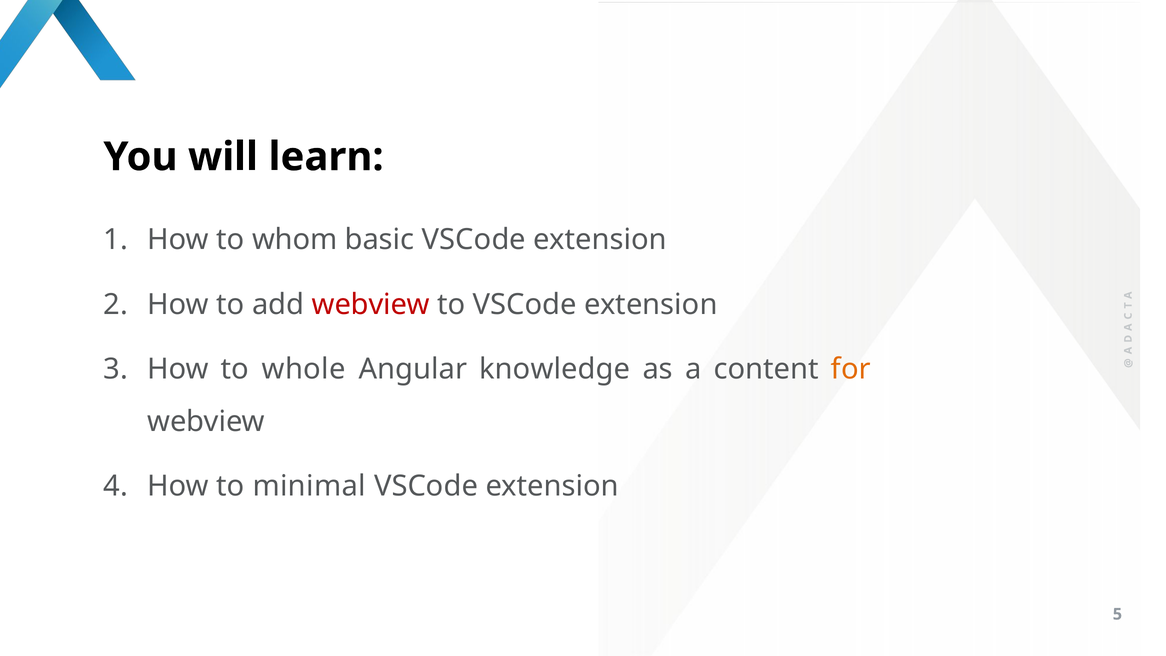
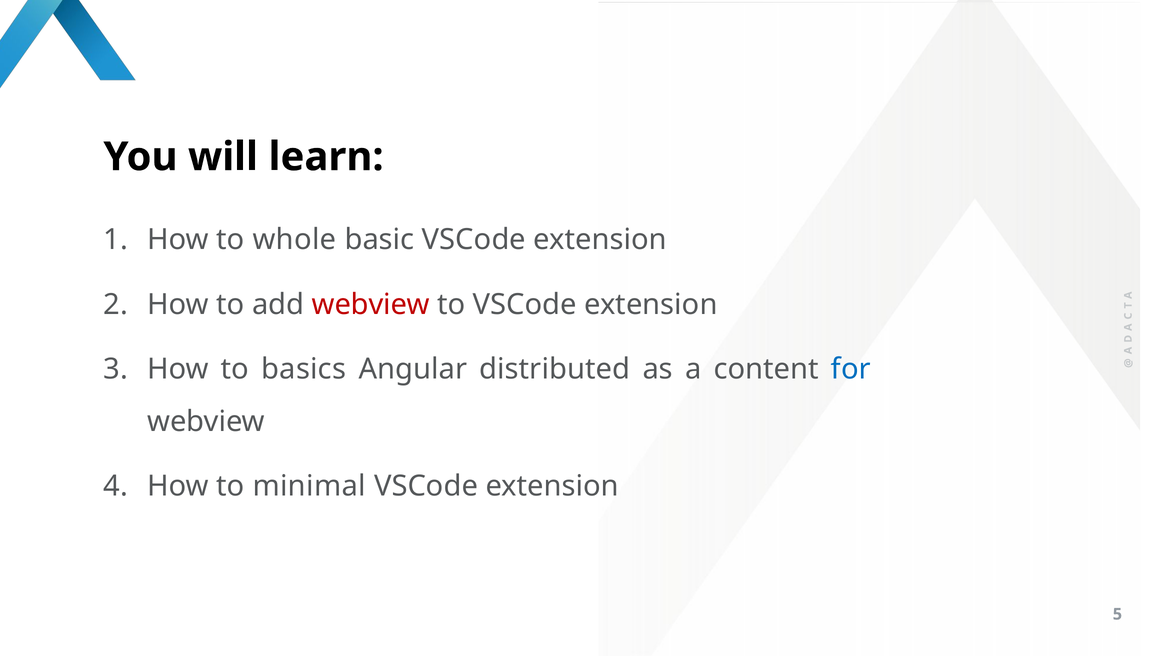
whom: whom -> whole
whole: whole -> basics
knowledge: knowledge -> distributed
for colour: orange -> blue
